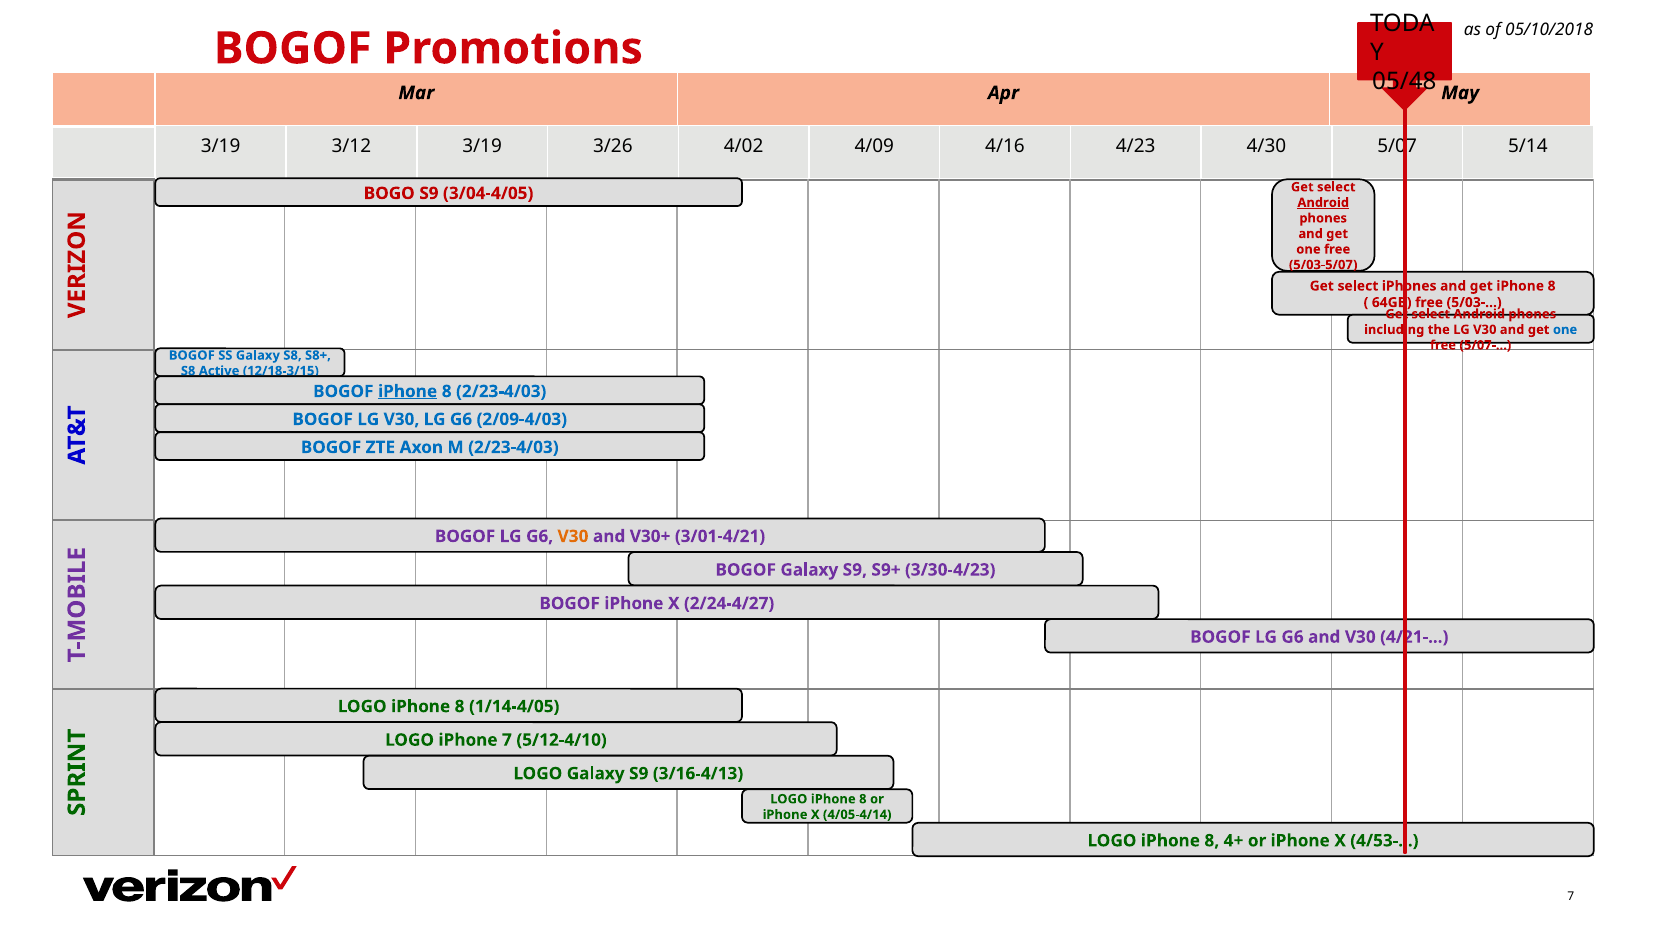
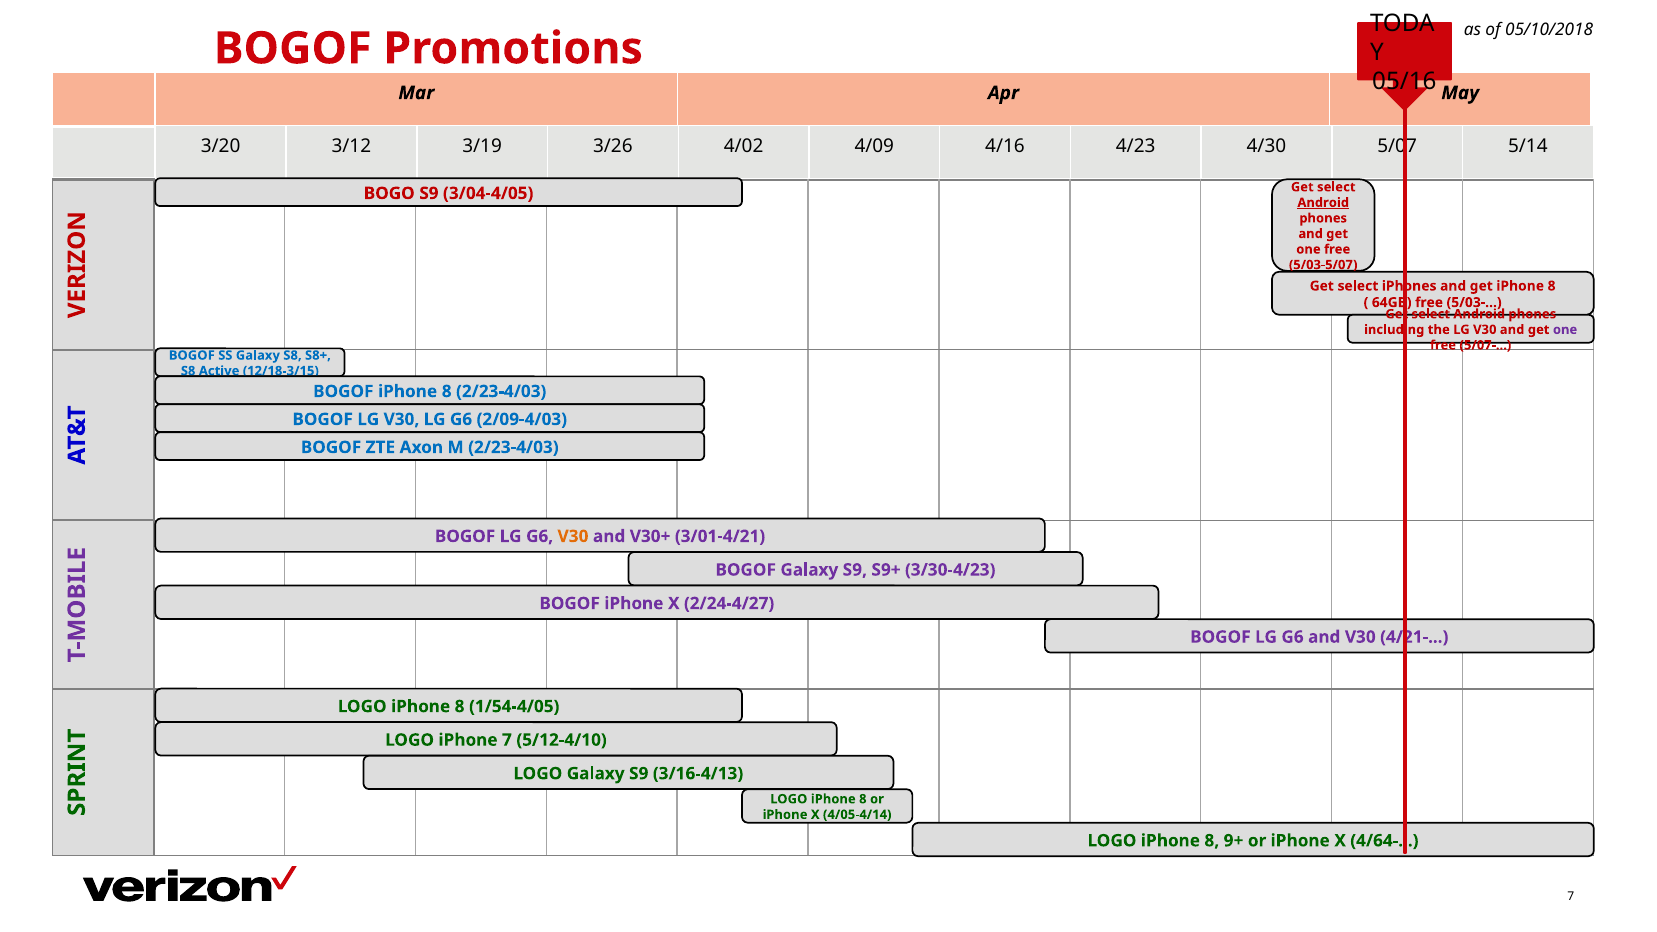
05/48: 05/48 -> 05/16
3/19 at (221, 146): 3/19 -> 3/20
one at (1565, 330) colour: blue -> purple
iPhone at (408, 391) underline: present -> none
1/14-4/05: 1/14-4/05 -> 1/54-4/05
4+: 4+ -> 9+
4/53-: 4/53- -> 4/64-
